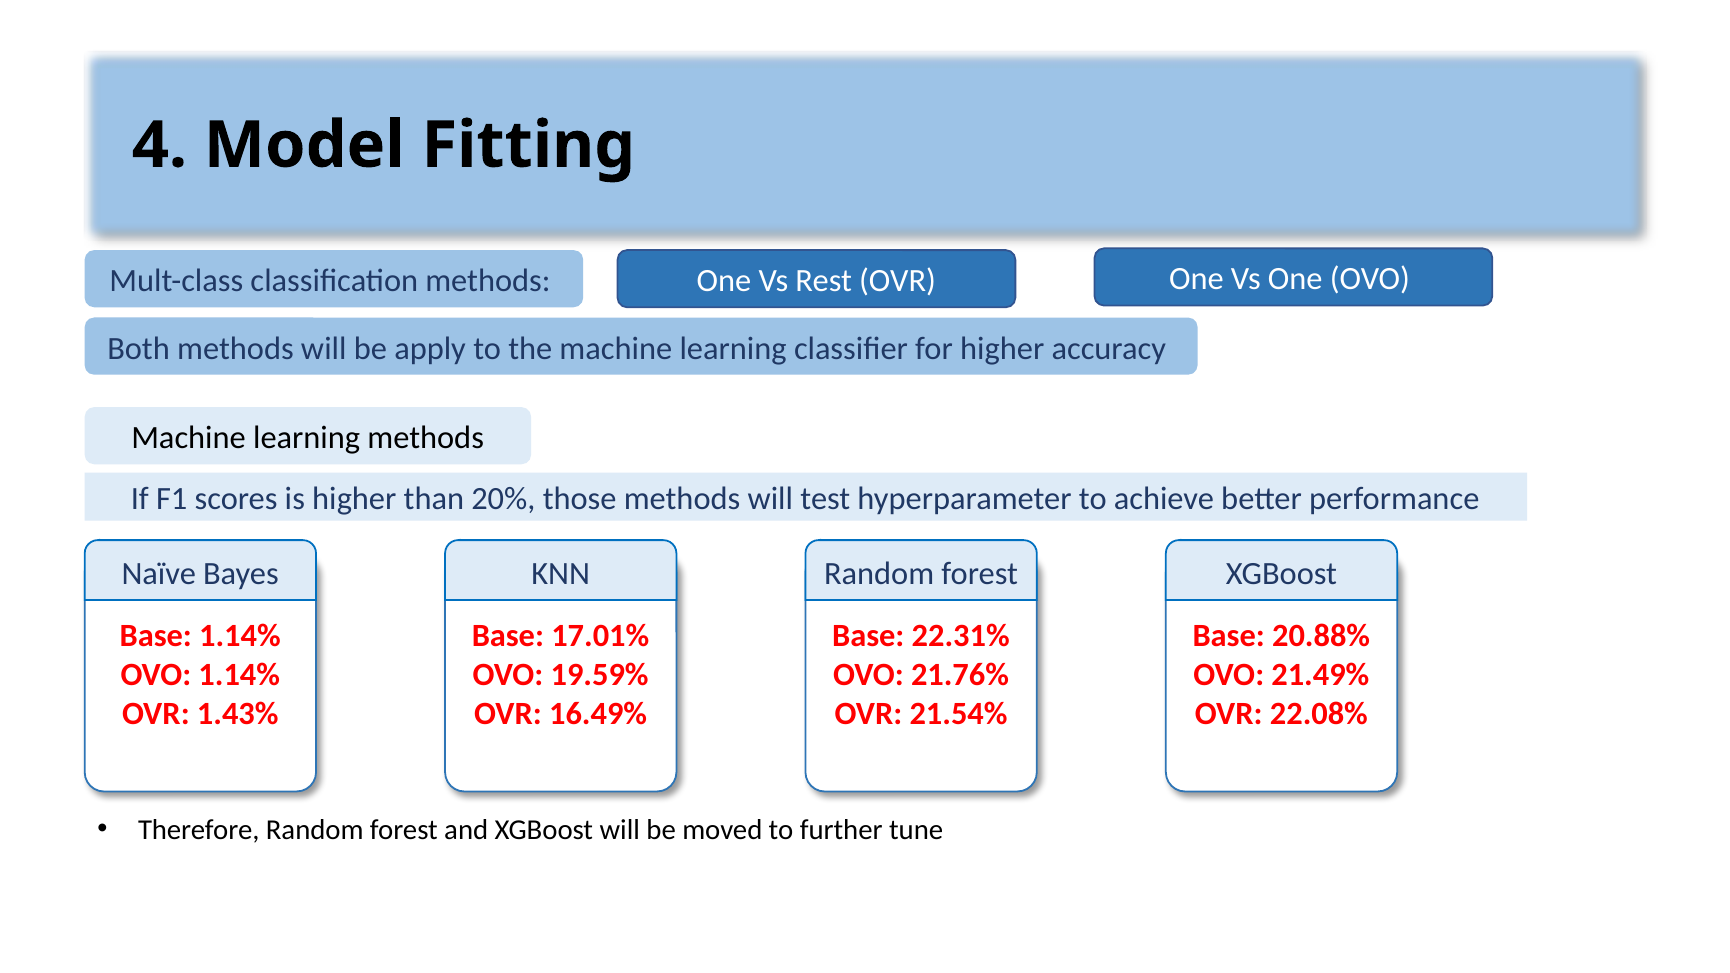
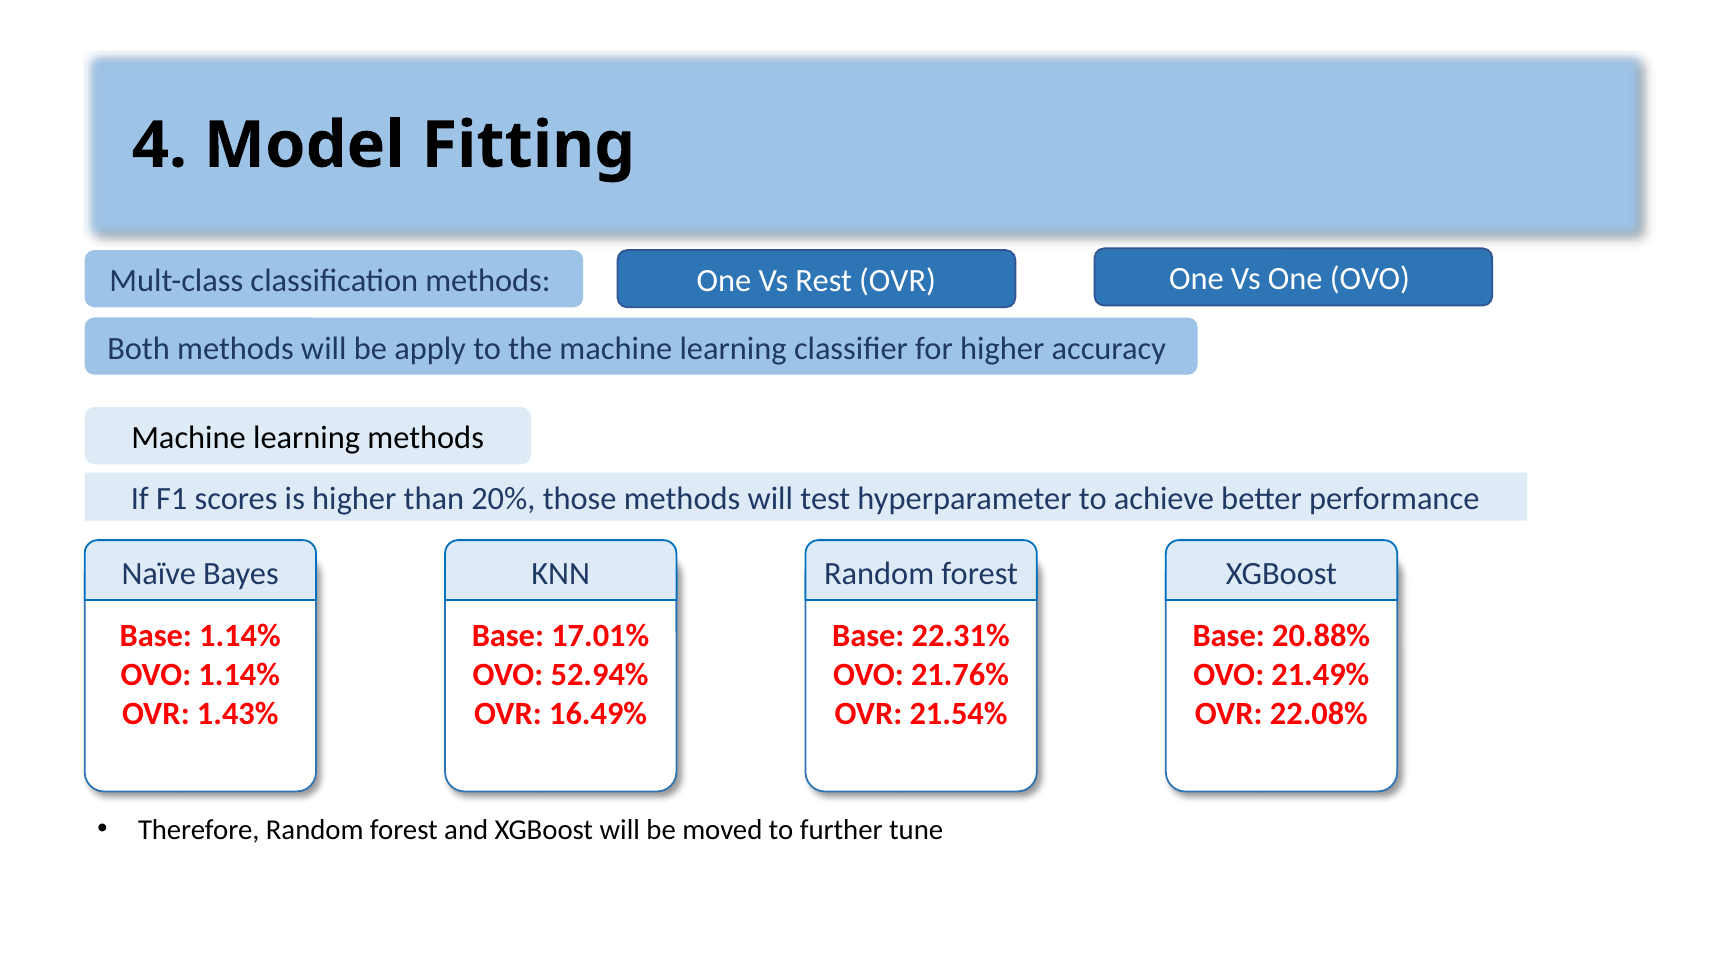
19.59%: 19.59% -> 52.94%
